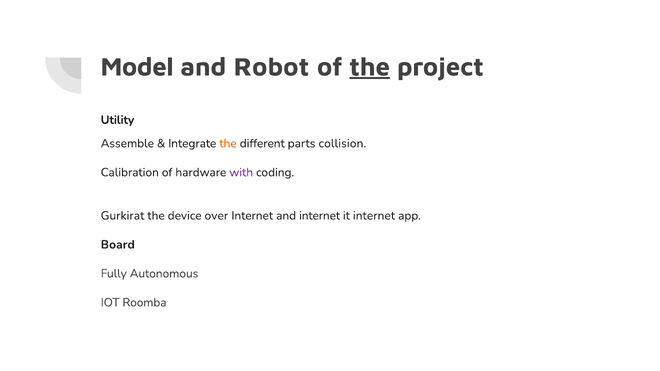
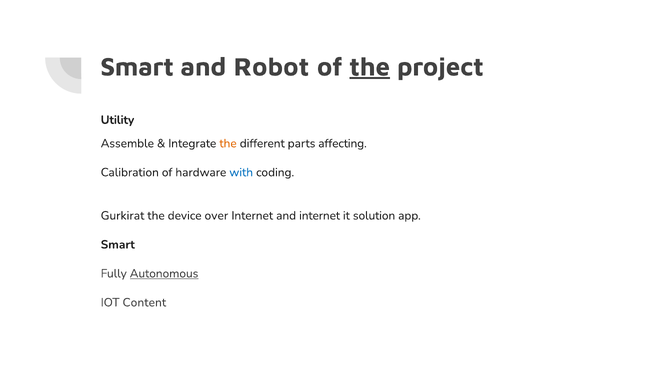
Model at (137, 67): Model -> Smart
collision: collision -> affecting
with colour: purple -> blue
it internet: internet -> solution
Board at (118, 245): Board -> Smart
Autonomous underline: none -> present
Roomba: Roomba -> Content
